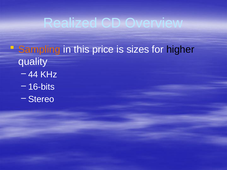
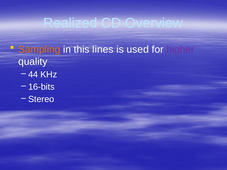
price: price -> lines
sizes: sizes -> used
higher colour: black -> purple
